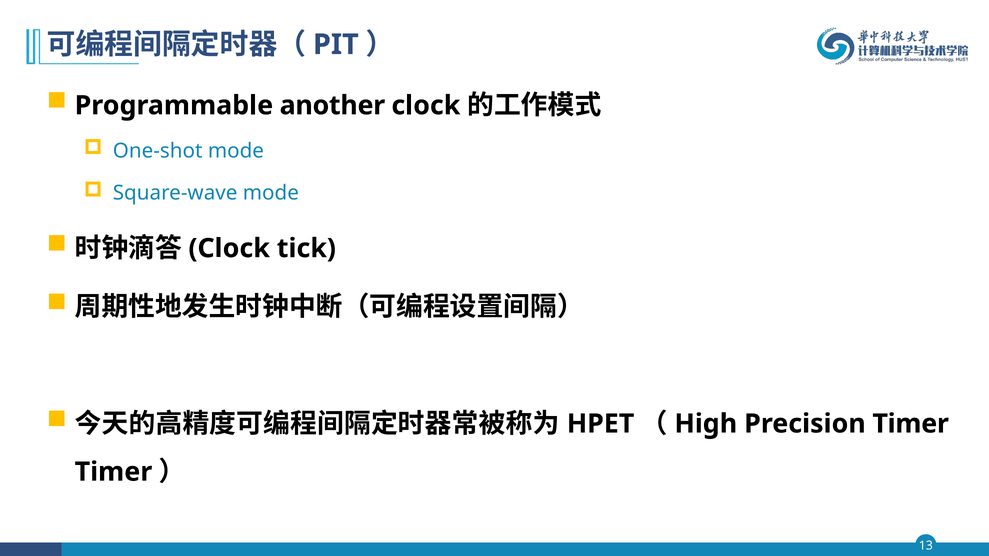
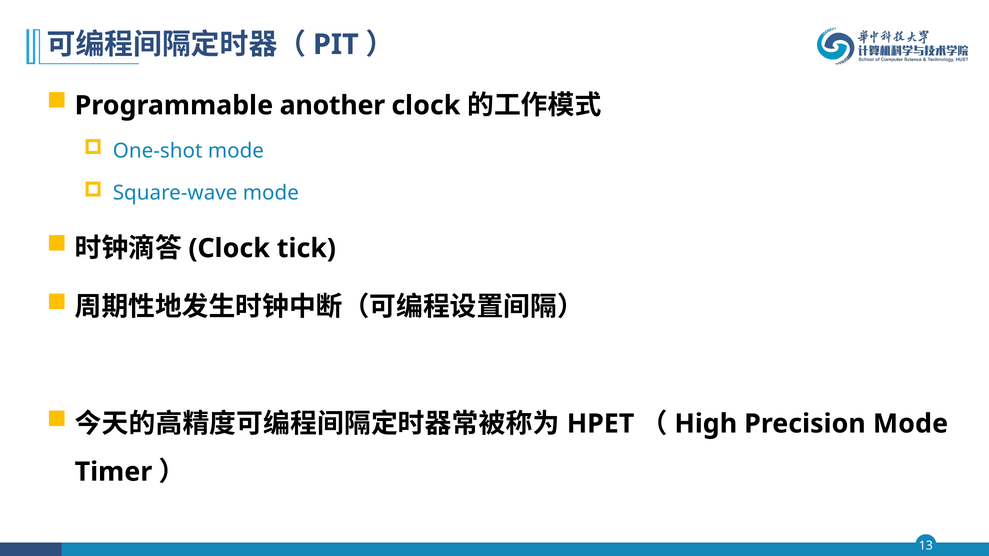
Precision Timer: Timer -> Mode
